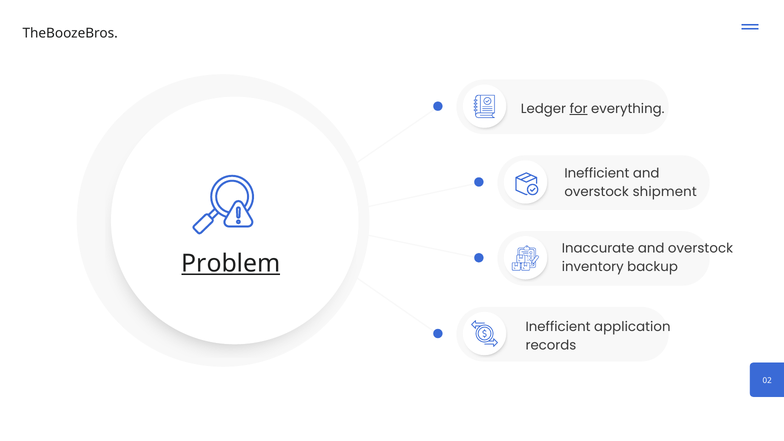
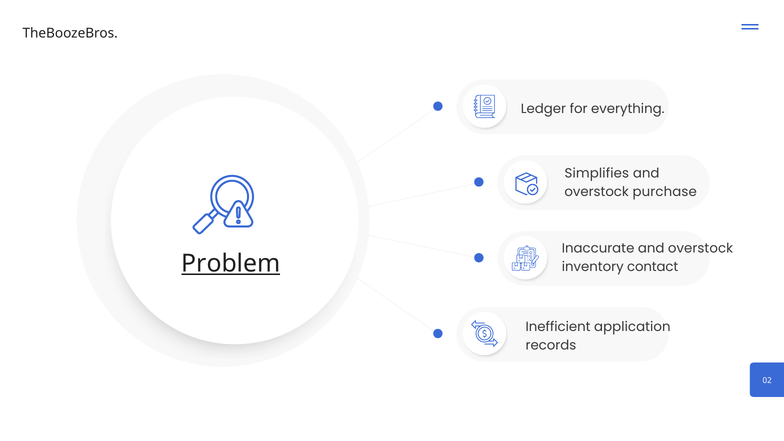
for underline: present -> none
Inefficient at (597, 173): Inefficient -> Simplifies
shipment: shipment -> purchase
backup: backup -> contact
